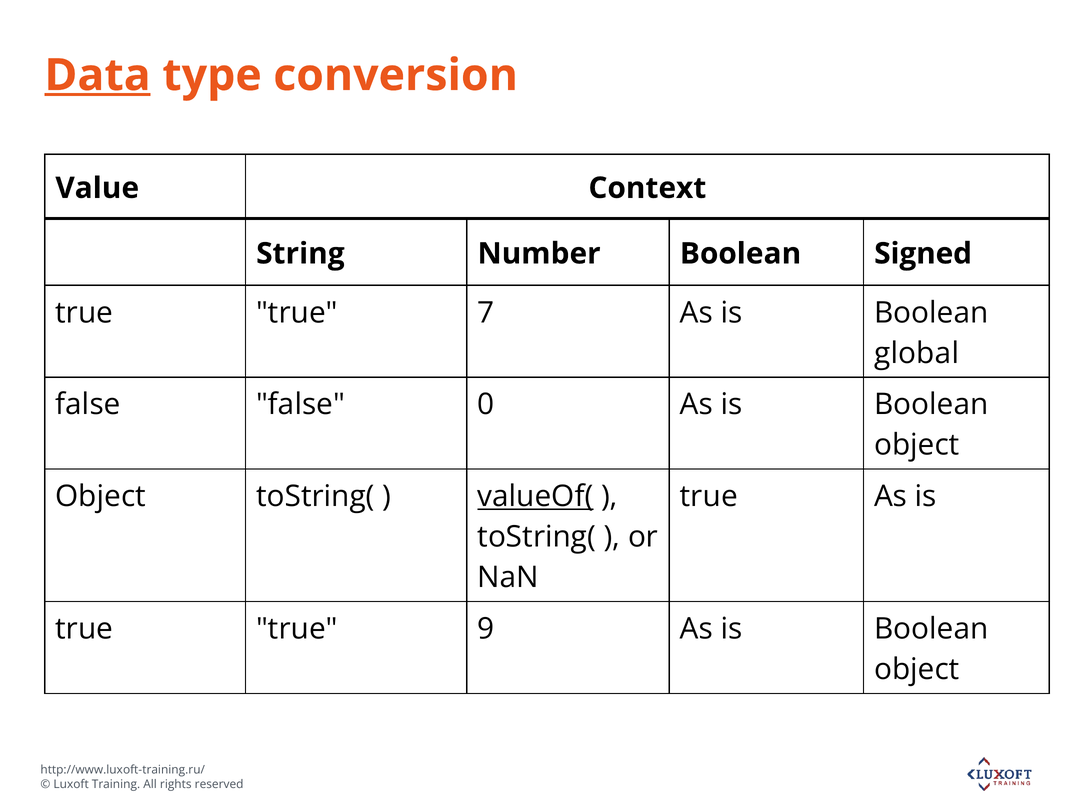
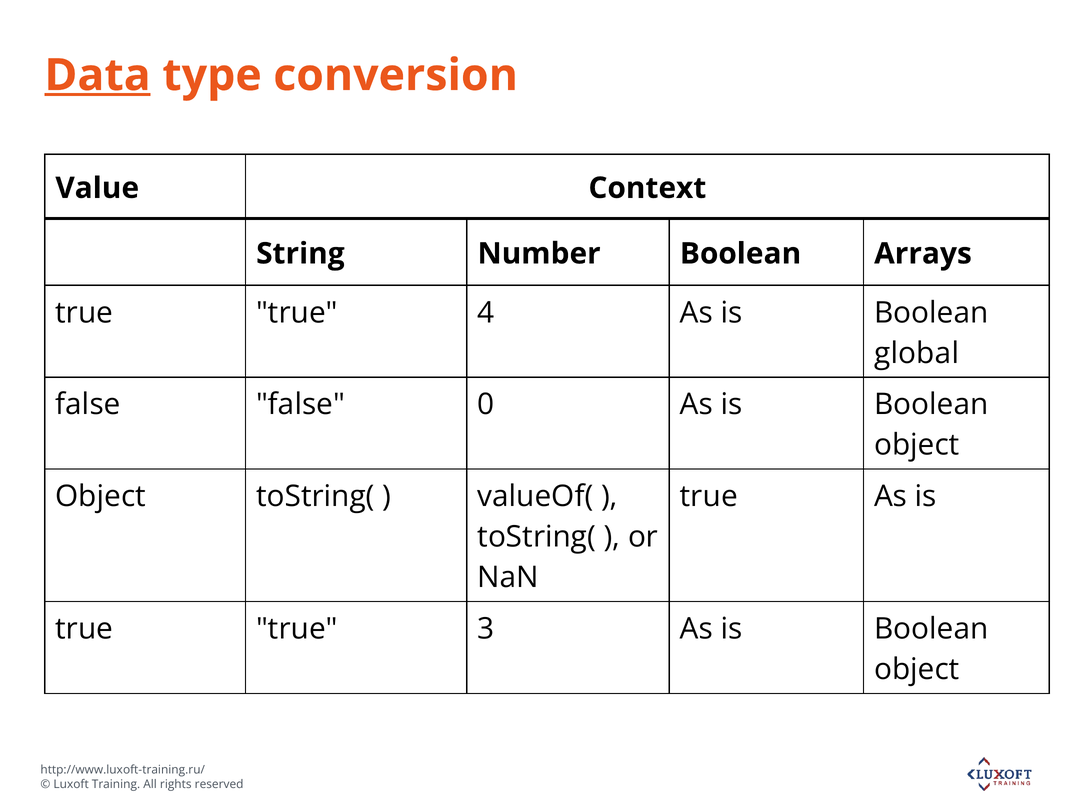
Signed: Signed -> Arrays
7: 7 -> 4
valueOf( underline: present -> none
9: 9 -> 3
